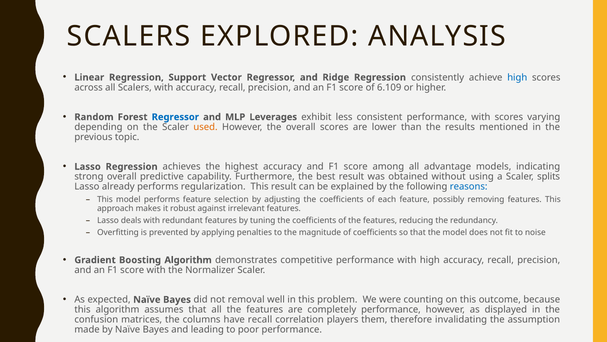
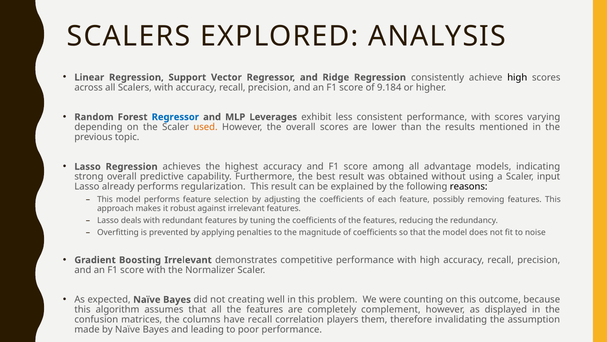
high at (517, 77) colour: blue -> black
6.109: 6.109 -> 9.184
splits: splits -> input
reasons colour: blue -> black
Boosting Algorithm: Algorithm -> Irrelevant
removal: removal -> creating
completely performance: performance -> complement
